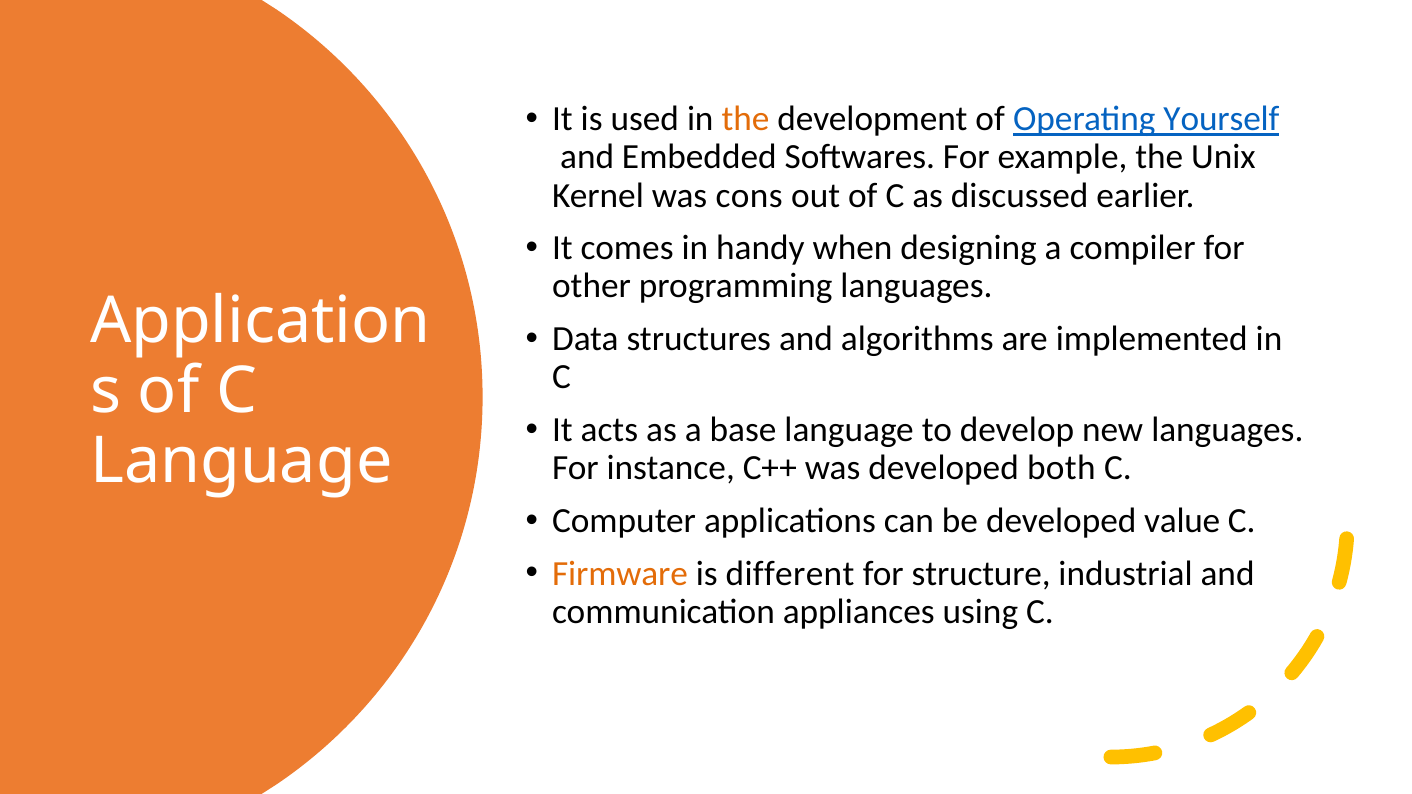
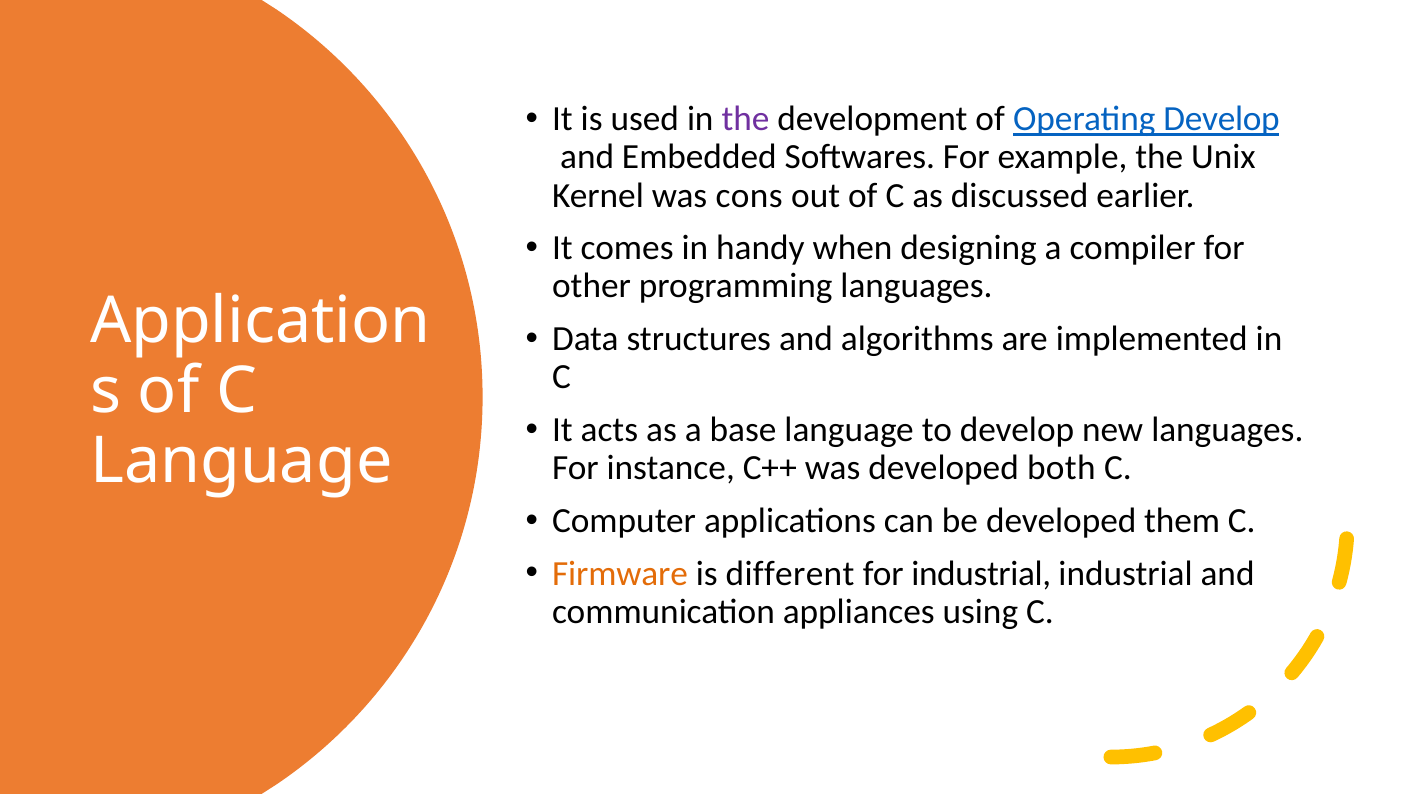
the at (745, 119) colour: orange -> purple
Operating Yourself: Yourself -> Develop
value: value -> them
for structure: structure -> industrial
